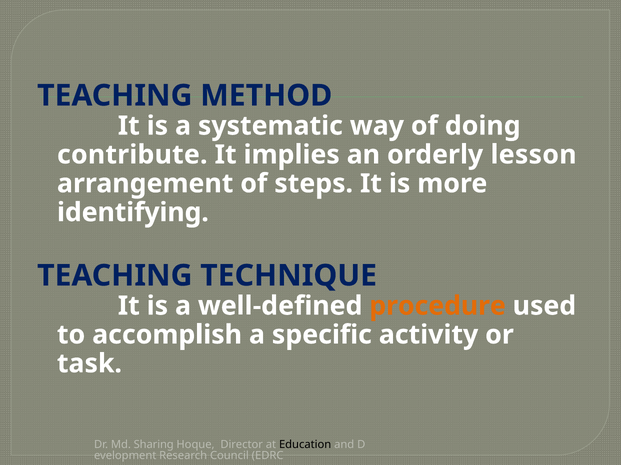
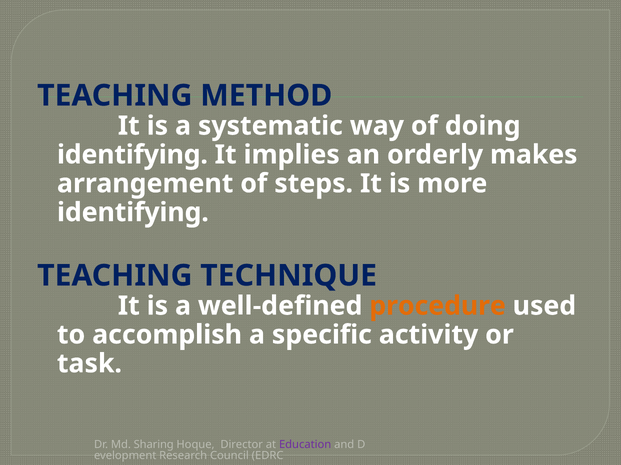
contribute at (132, 155): contribute -> identifying
lesson: lesson -> makes
Education colour: black -> purple
